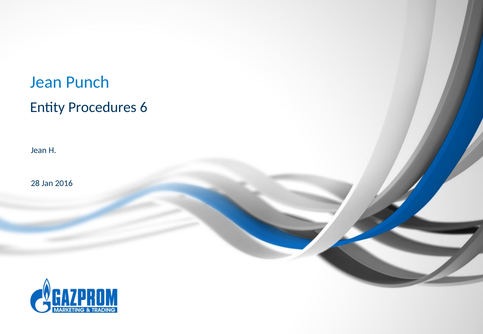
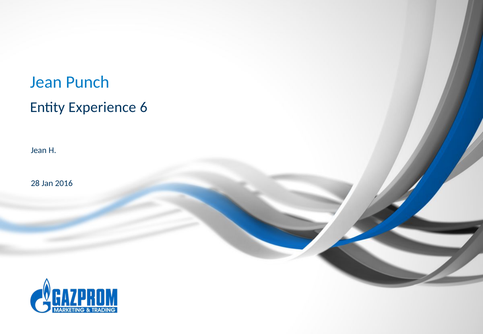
Procedures: Procedures -> Experience
